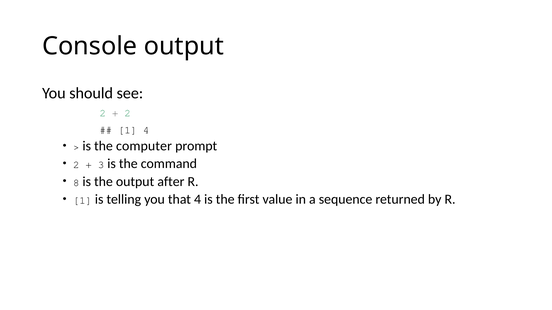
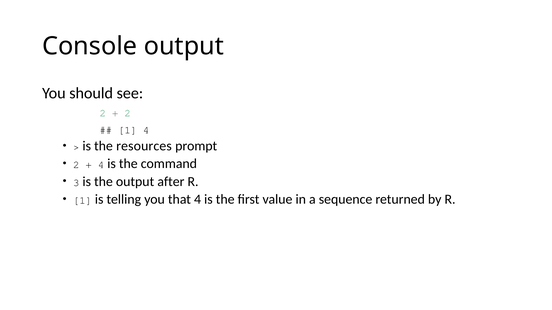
computer: computer -> resources
3 at (101, 165): 3 -> 4
8: 8 -> 3
